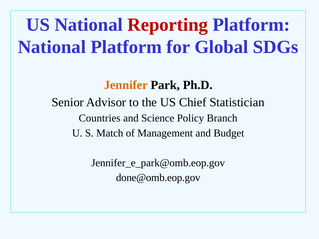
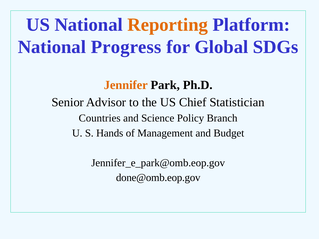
Reporting colour: red -> orange
National Platform: Platform -> Progress
Match: Match -> Hands
